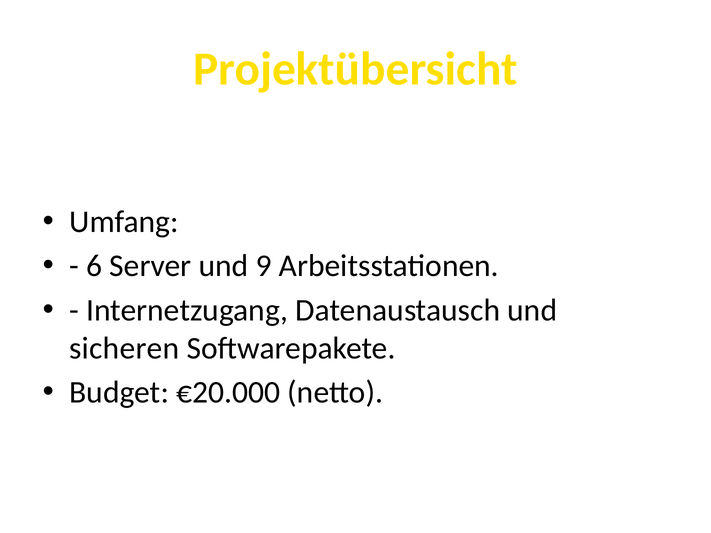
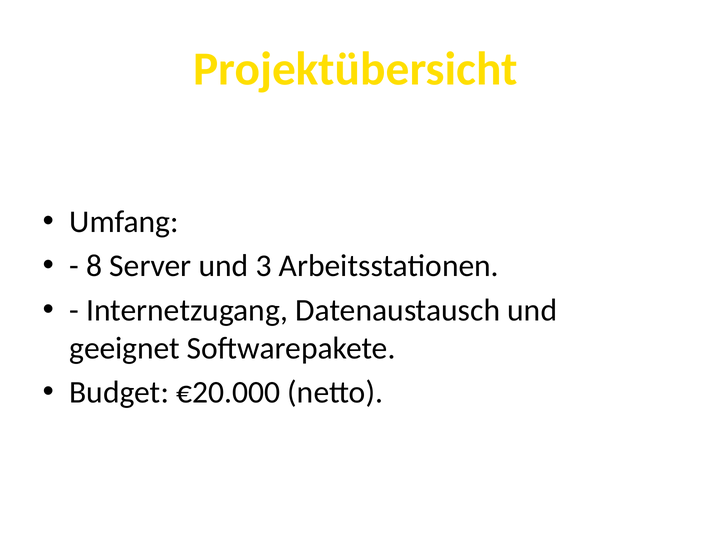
6: 6 -> 8
9: 9 -> 3
sicheren at (124, 348): sicheren -> geeignet
